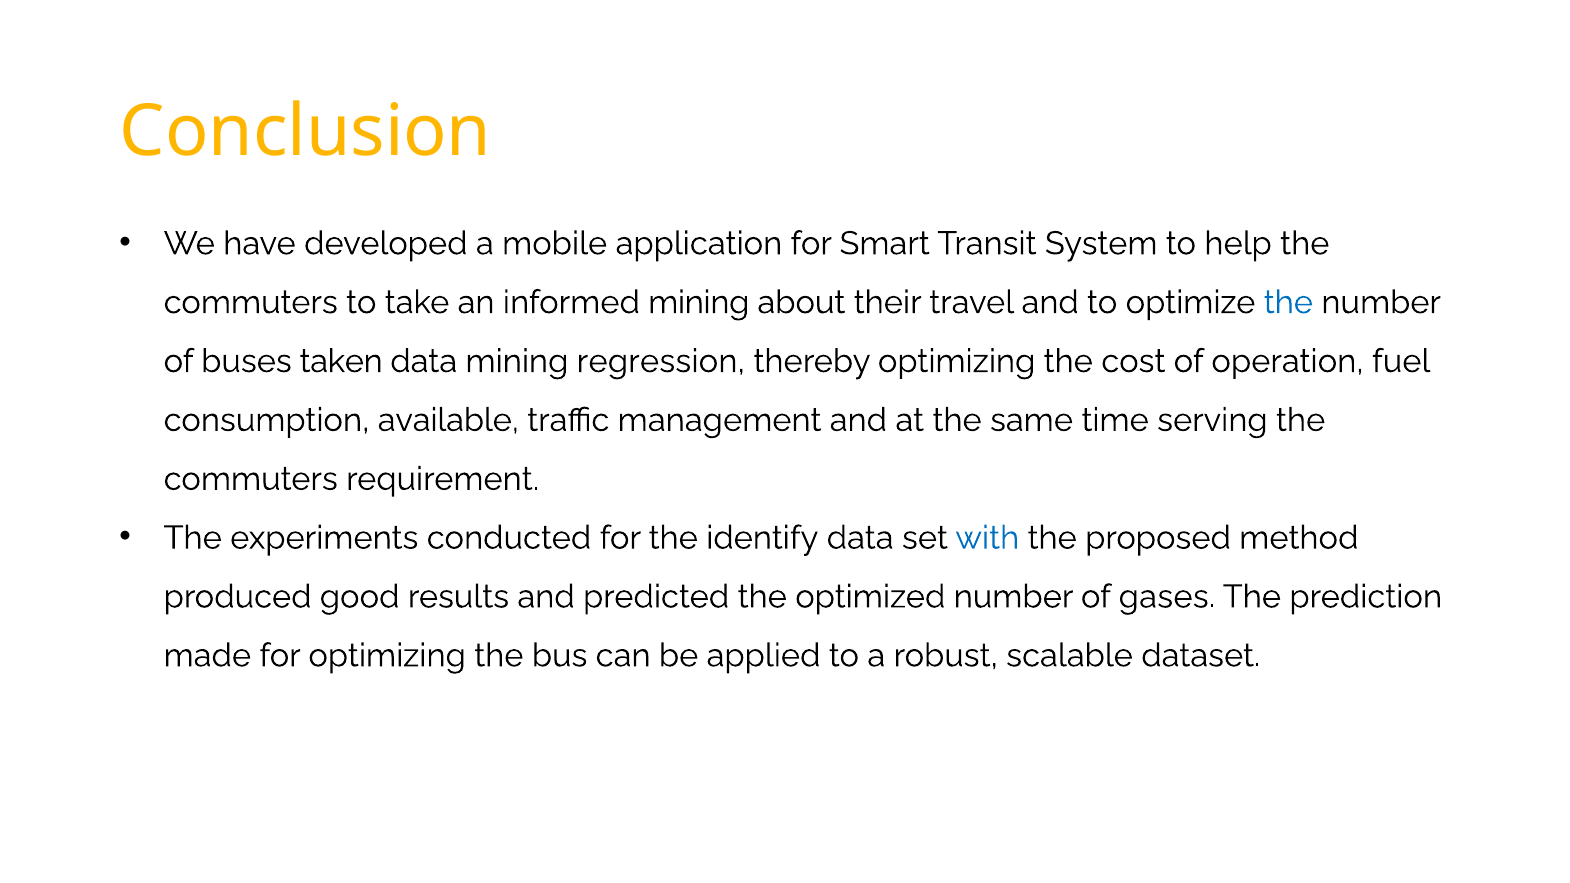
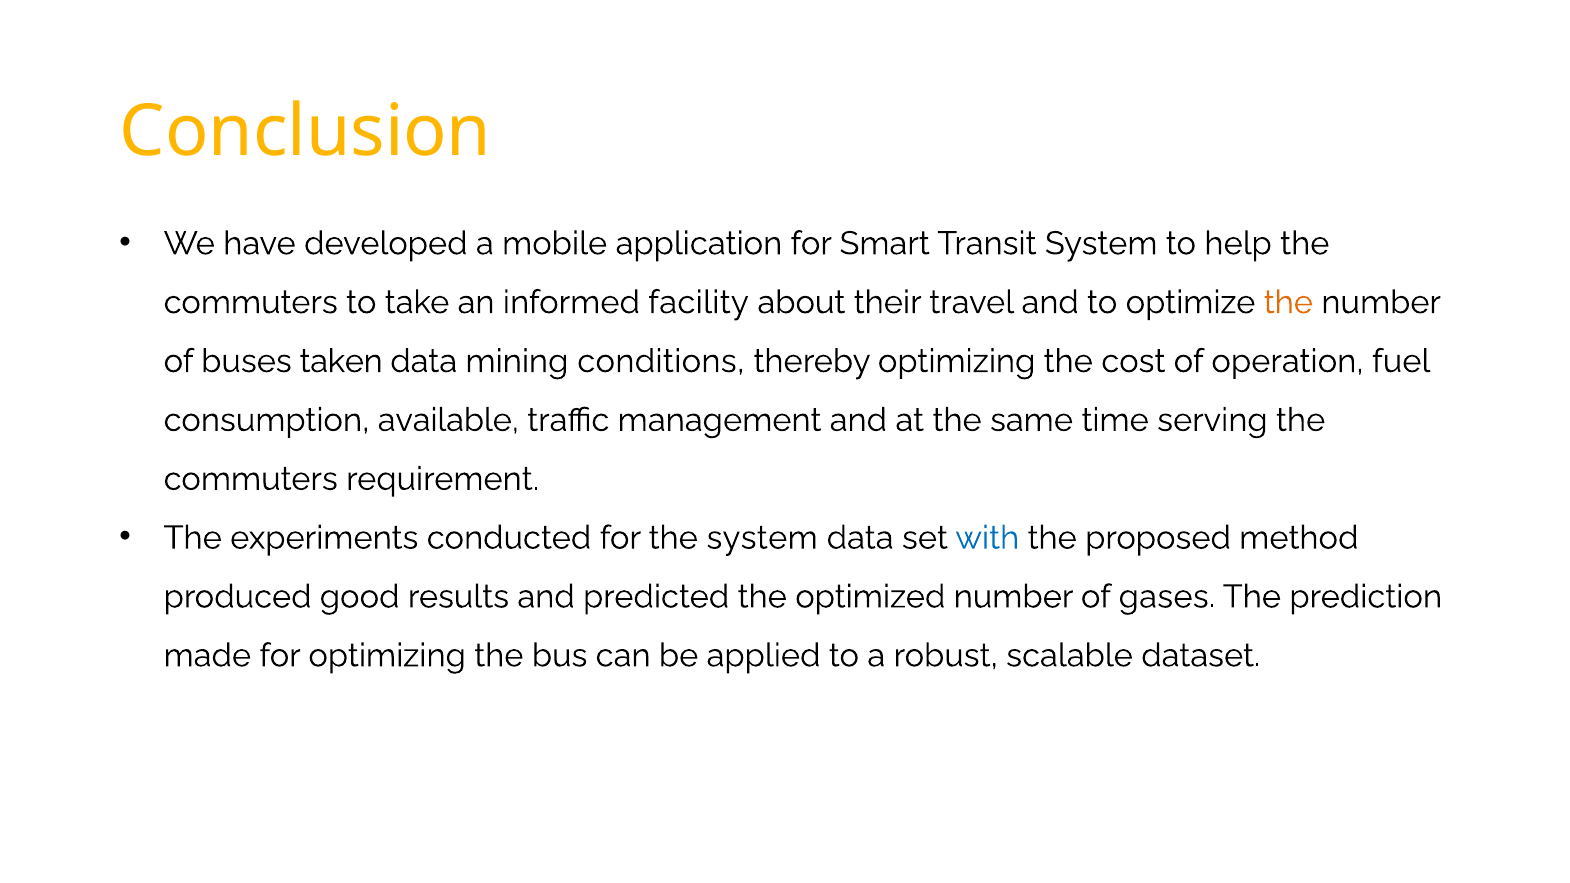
informed mining: mining -> facility
the at (1288, 302) colour: blue -> orange
regression: regression -> conditions
the identify: identify -> system
